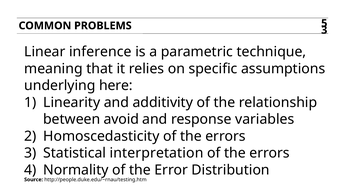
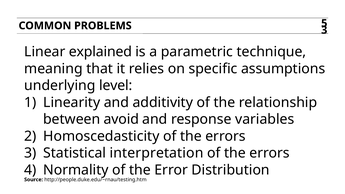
inference: inference -> explained
here: here -> level
